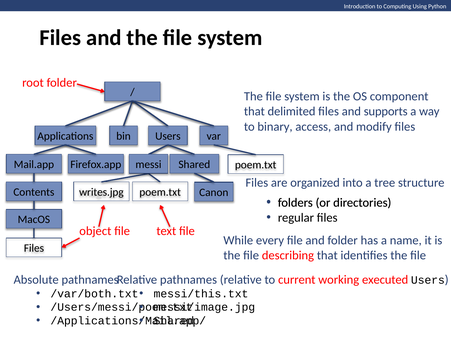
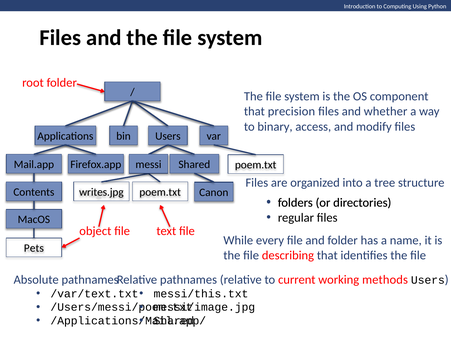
delimited: delimited -> precision
supports: supports -> whether
Files at (34, 248): Files -> Pets
executed: executed -> methods
/var/both.txt: /var/both.txt -> /var/text.txt
